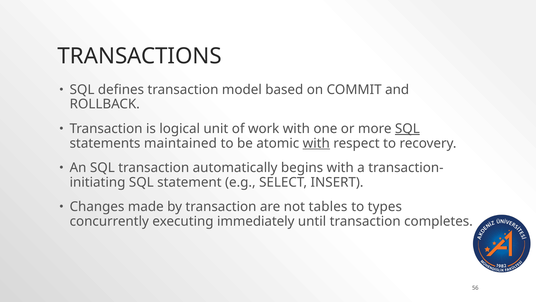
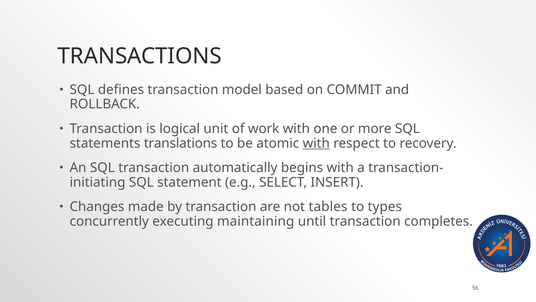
SQL at (407, 129) underline: present -> none
maintained: maintained -> translations
immediately: immediately -> maintaining
